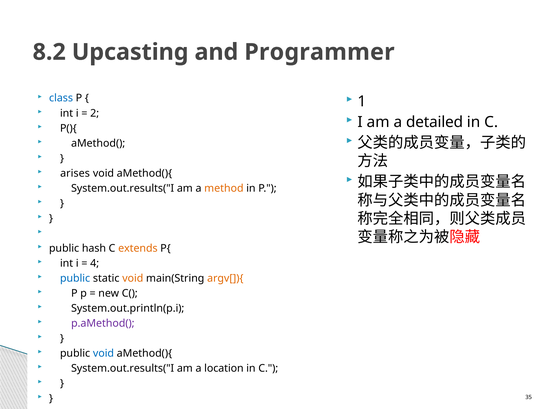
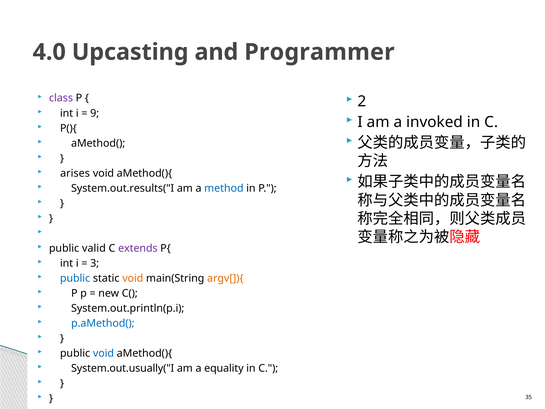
8.2: 8.2 -> 4.0
class colour: blue -> purple
1: 1 -> 2
2: 2 -> 9
detailed: detailed -> invoked
method colour: orange -> blue
hash: hash -> valid
extends colour: orange -> purple
4: 4 -> 3
p.aMethod( colour: purple -> blue
System.out.results("I at (123, 368): System.out.results("I -> System.out.usually("I
location: location -> equality
